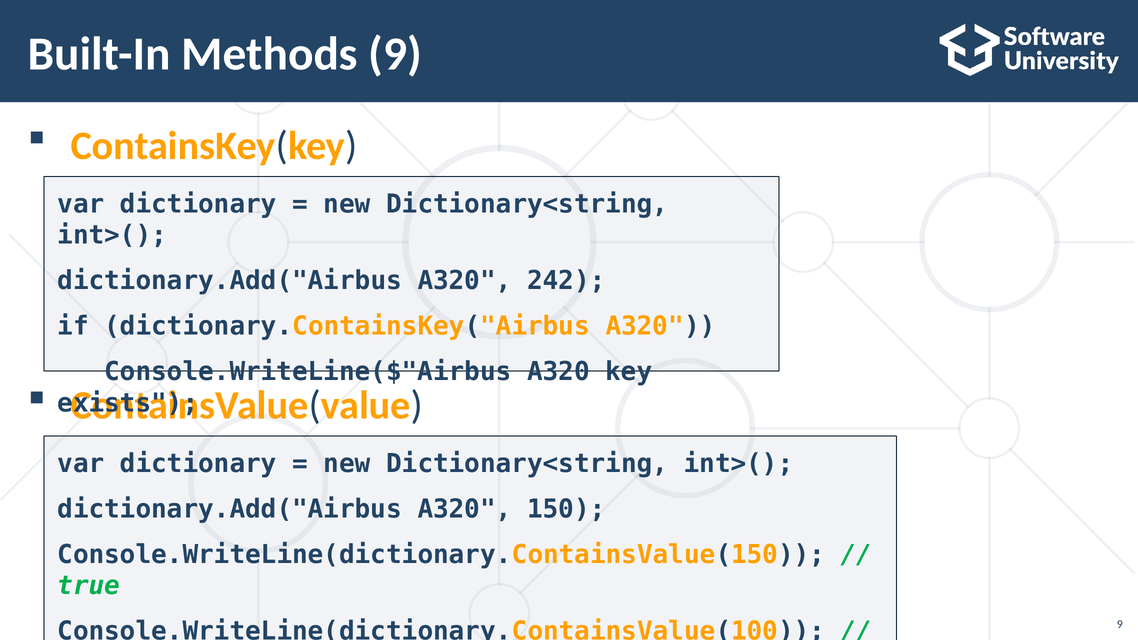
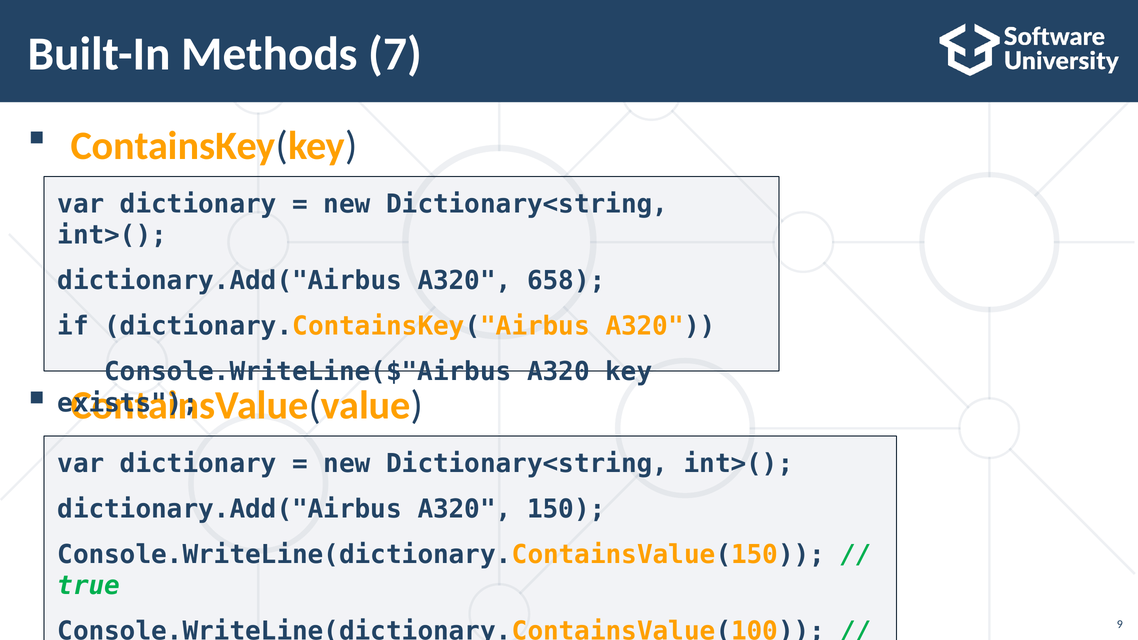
Methods 9: 9 -> 7
242: 242 -> 658
